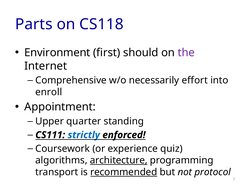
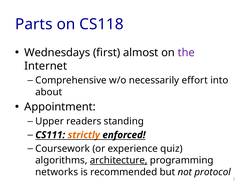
Environment: Environment -> Wednesdays
should: should -> almost
enroll: enroll -> about
quarter: quarter -> readers
strictly colour: blue -> orange
transport: transport -> networks
recommended underline: present -> none
